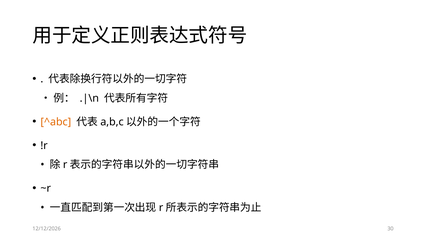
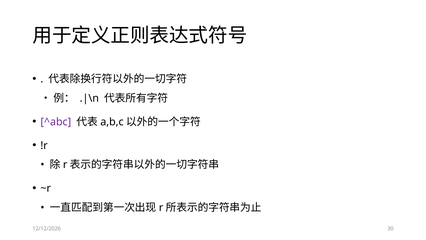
^abc colour: orange -> purple
